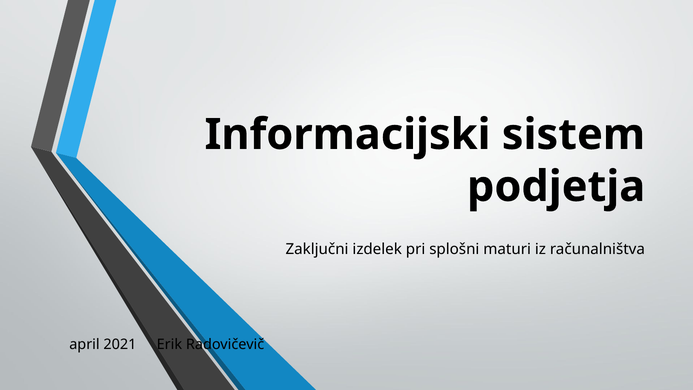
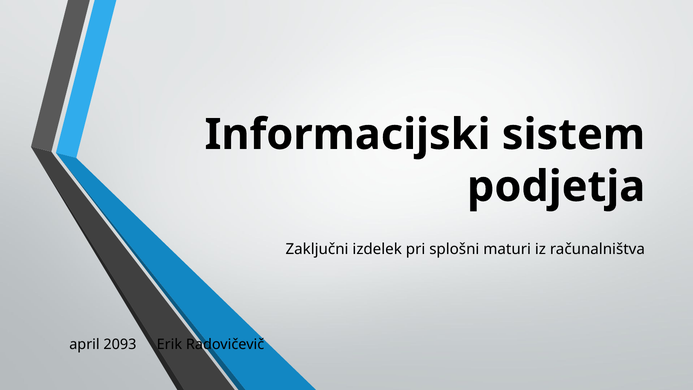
2021: 2021 -> 2093
